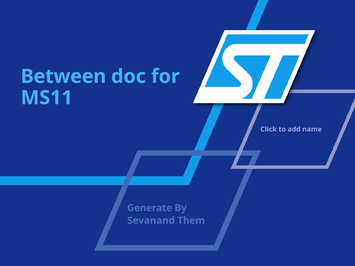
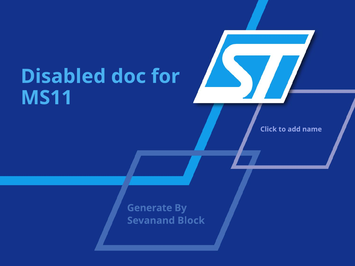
Between: Between -> Disabled
Them: Them -> Block
